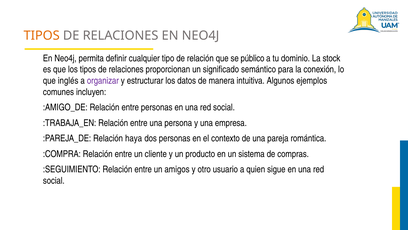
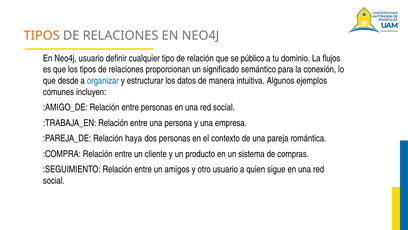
Neo4j permita: permita -> usuario
stock: stock -> flujos
inglés: inglés -> desde
organizar colour: purple -> blue
